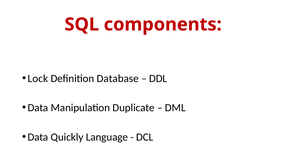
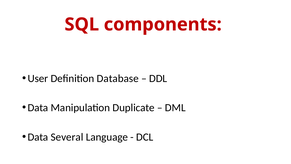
Lock: Lock -> User
Quickly: Quickly -> Several
